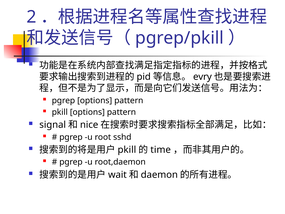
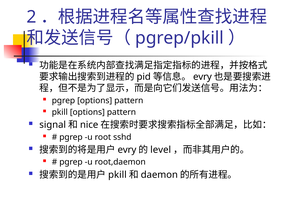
pkill at (127, 150): pkill -> evry
time: time -> level
wait at (117, 175): wait -> pkill
